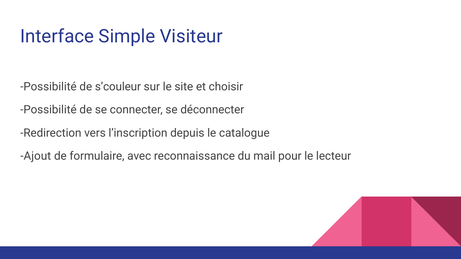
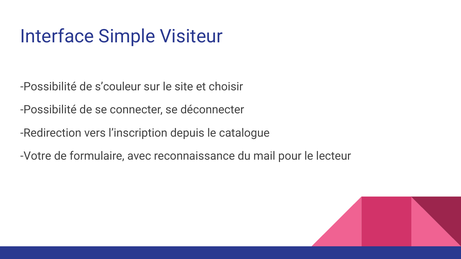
Ajout: Ajout -> Votre
